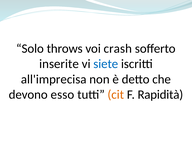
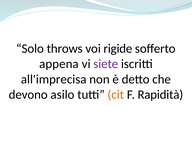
crash: crash -> rigide
inserite: inserite -> appena
siete colour: blue -> purple
esso: esso -> asilo
